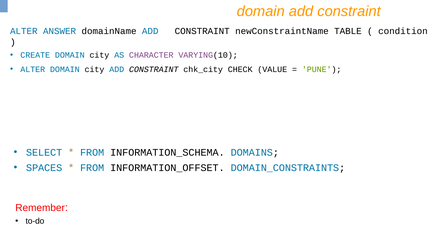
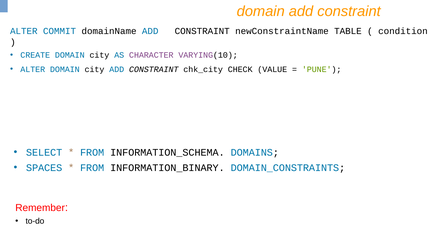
ANSWER: ANSWER -> COMMIT
INFORMATION_OFFSET: INFORMATION_OFFSET -> INFORMATION_BINARY
